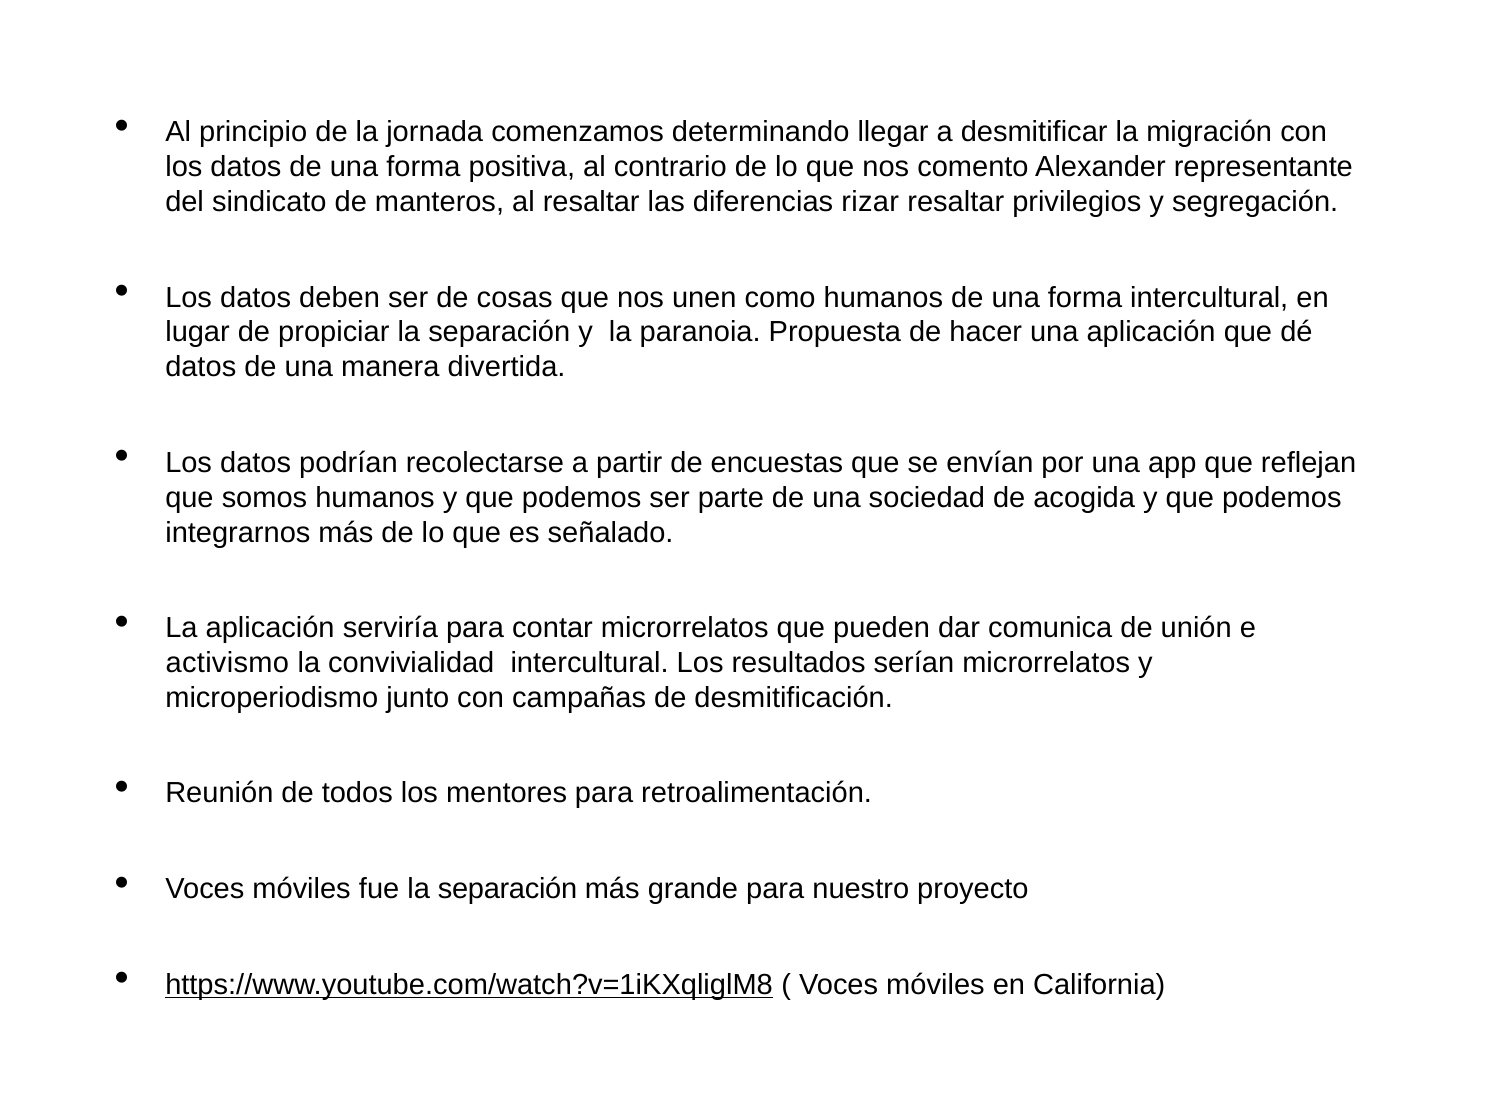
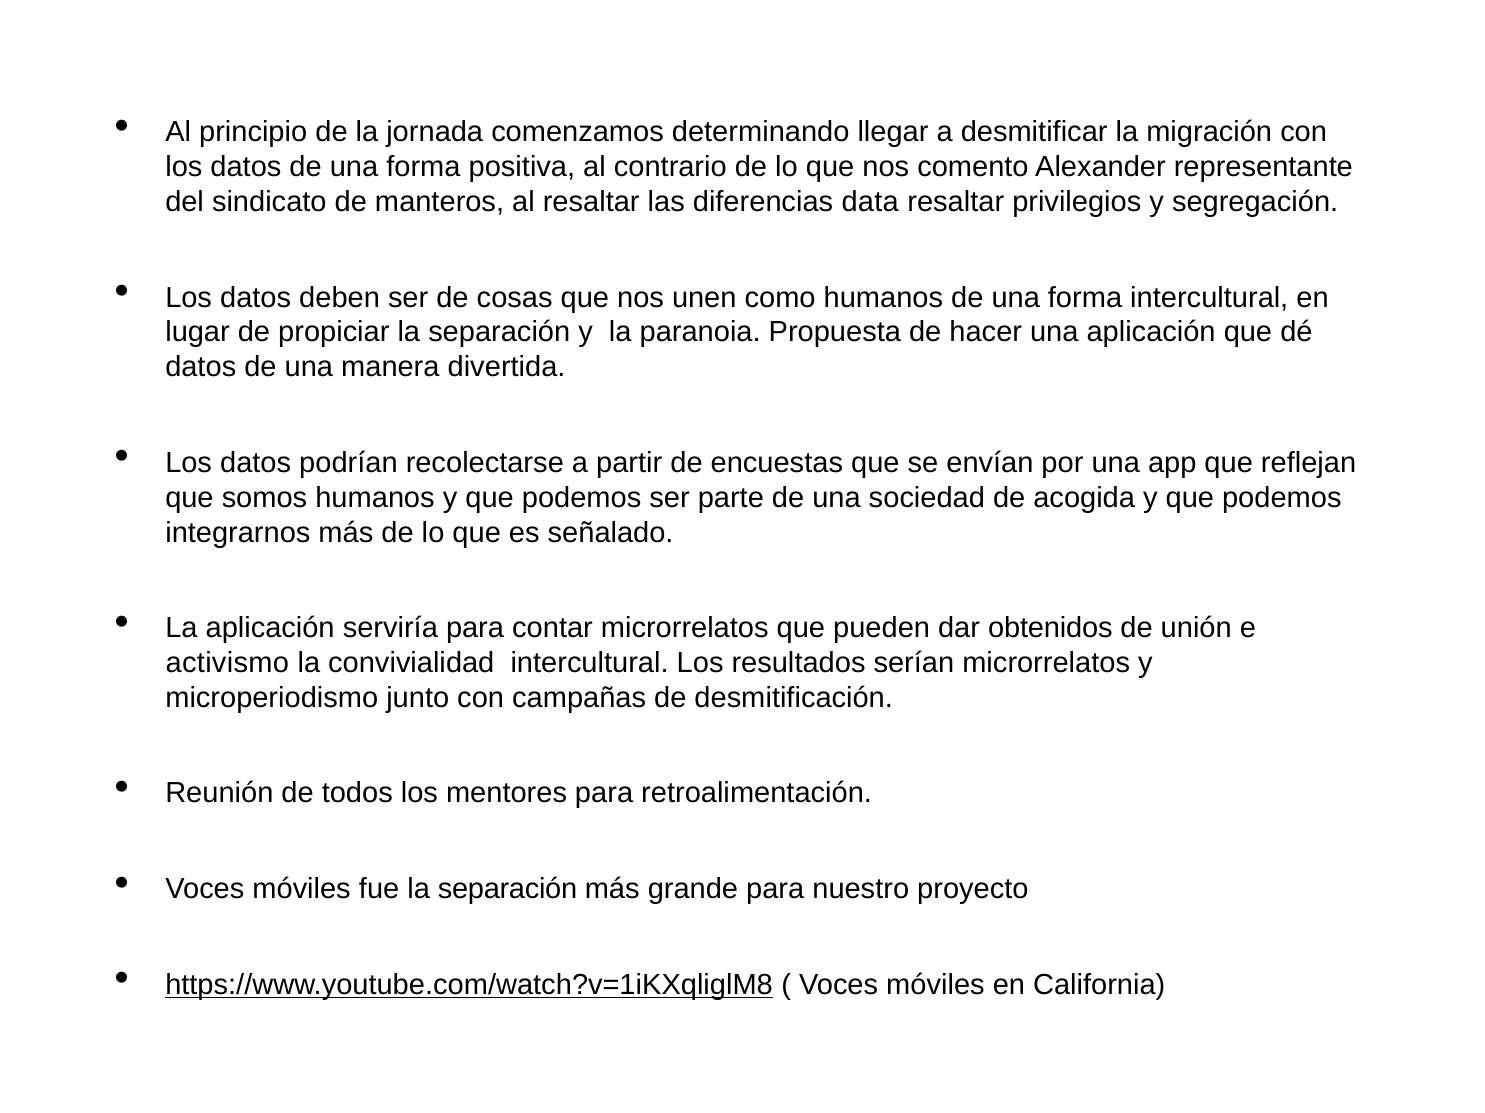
rizar: rizar -> data
comunica: comunica -> obtenidos
